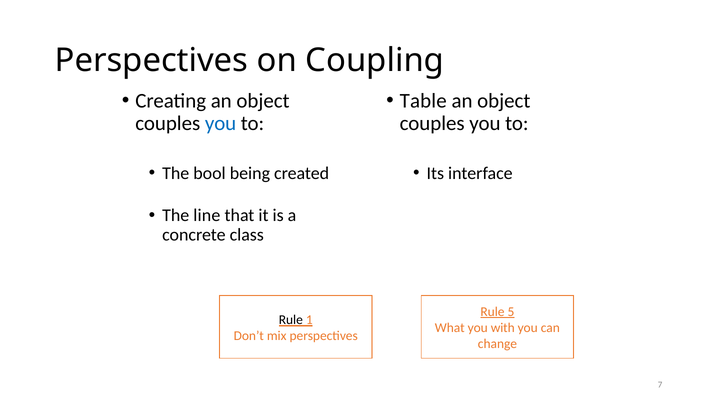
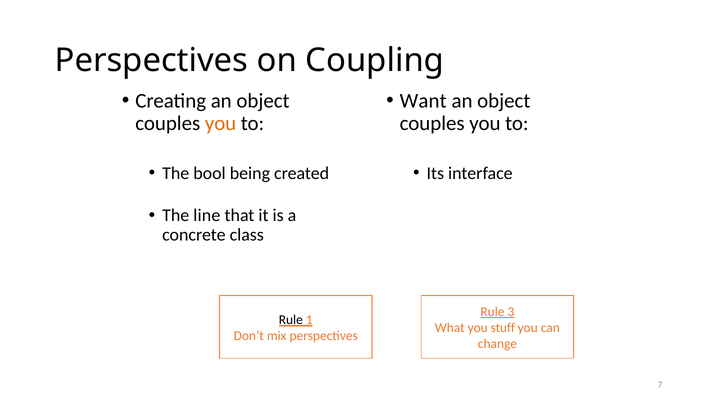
Table: Table -> Want
you at (221, 123) colour: blue -> orange
5: 5 -> 3
with: with -> stuff
